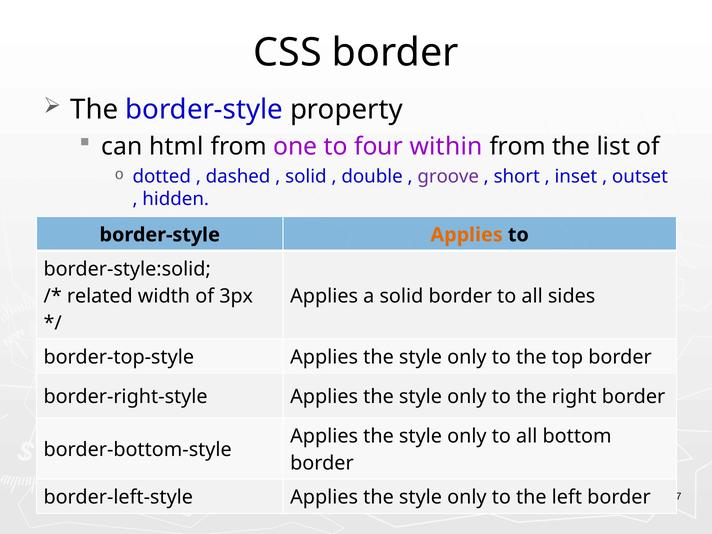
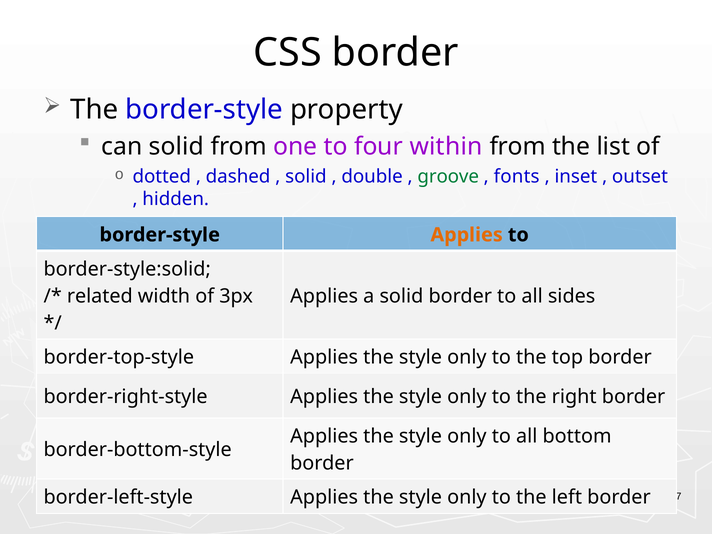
can html: html -> solid
groove colour: purple -> green
short: short -> fonts
